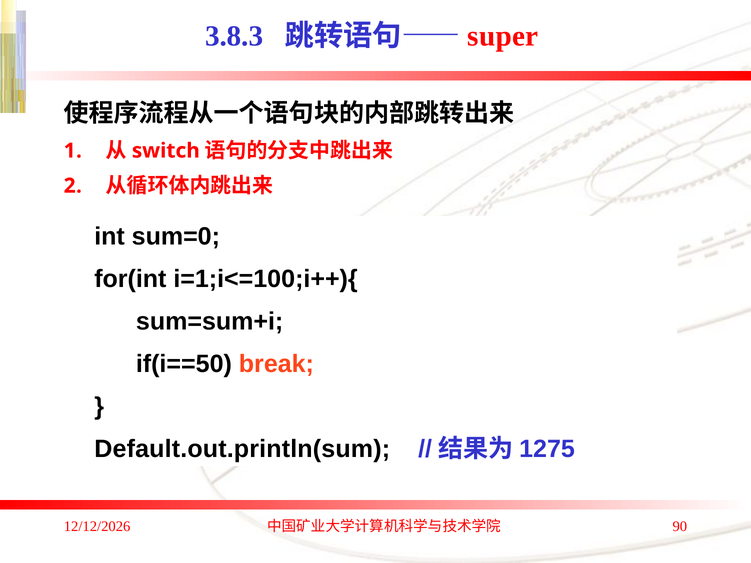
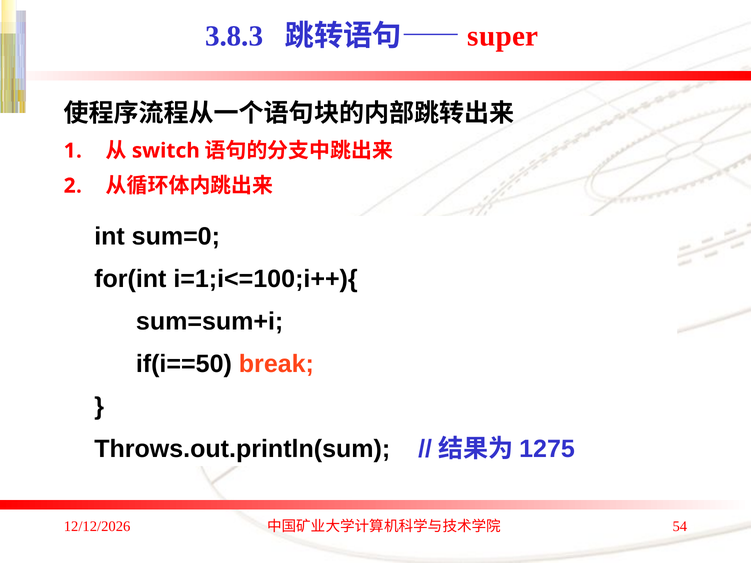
Default.out.println(sum: Default.out.println(sum -> Throws.out.println(sum
90: 90 -> 54
